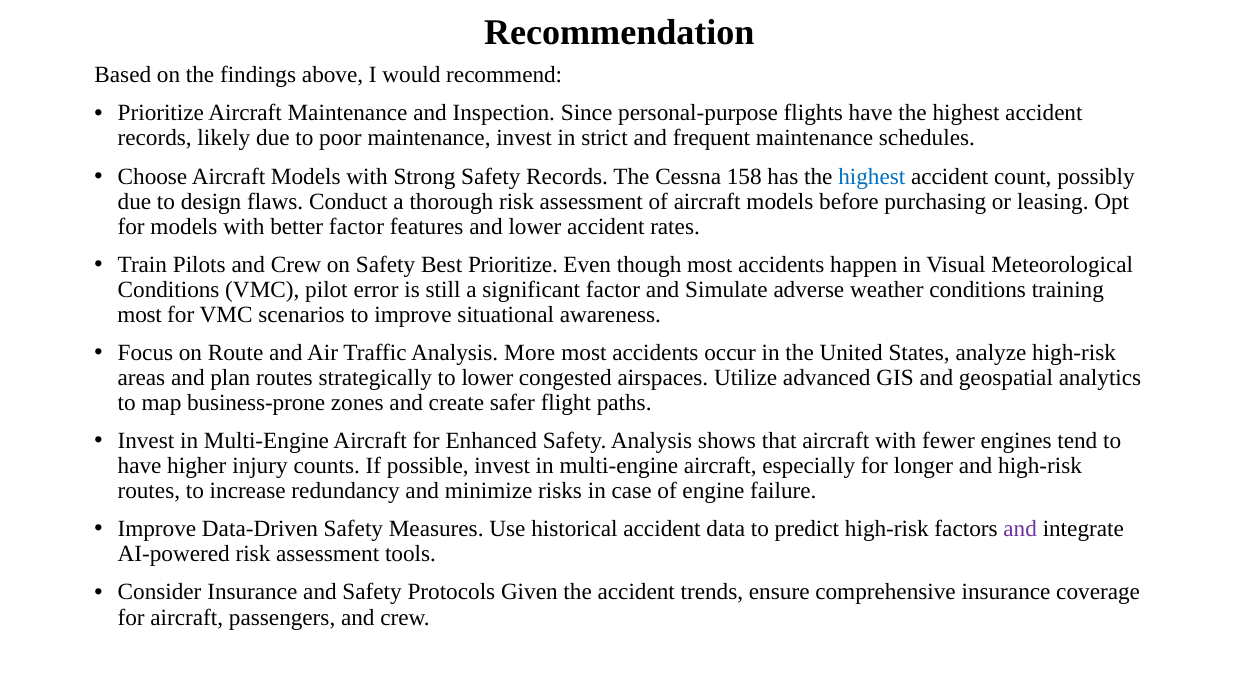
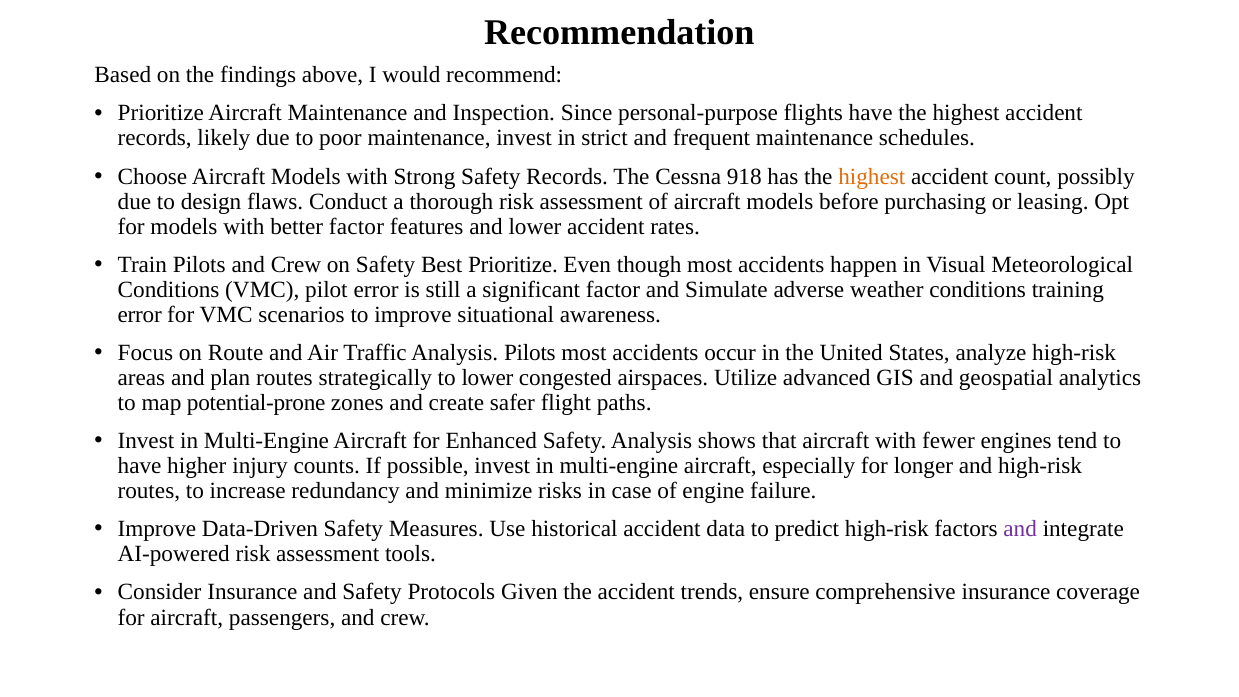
158: 158 -> 918
highest at (872, 176) colour: blue -> orange
most at (140, 315): most -> error
Analysis More: More -> Pilots
business-prone: business-prone -> potential-prone
